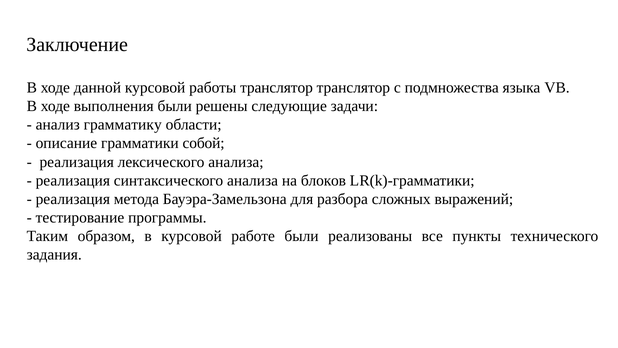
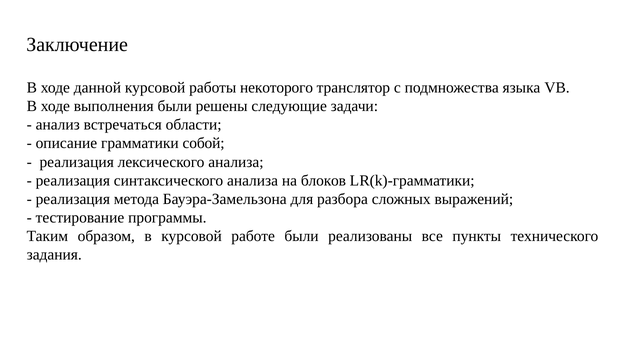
работы транслятор: транслятор -> некоторого
грамматику: грамматику -> встречаться
